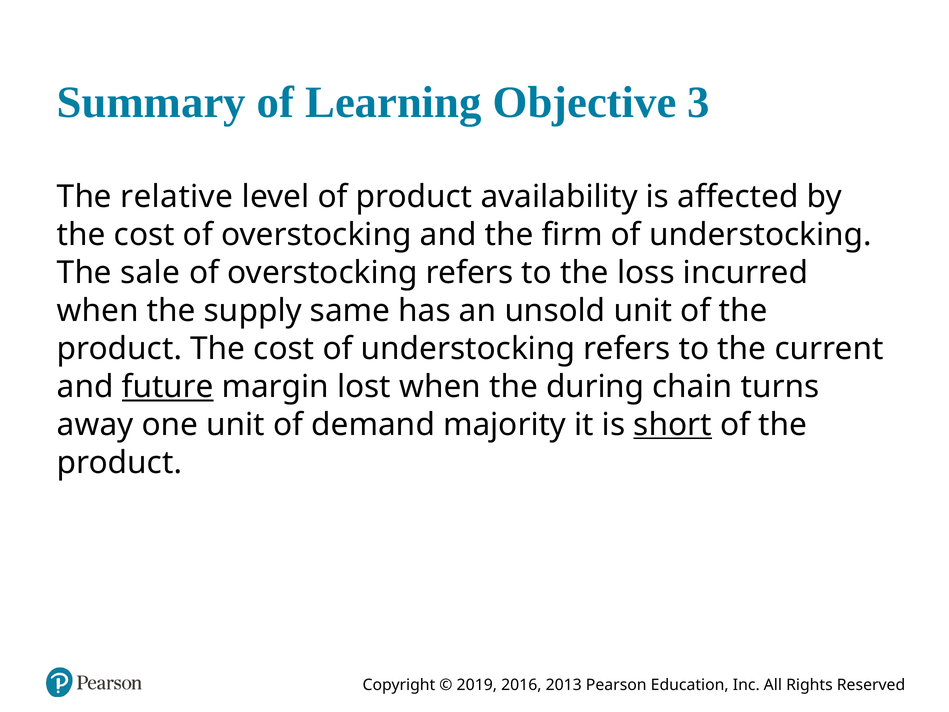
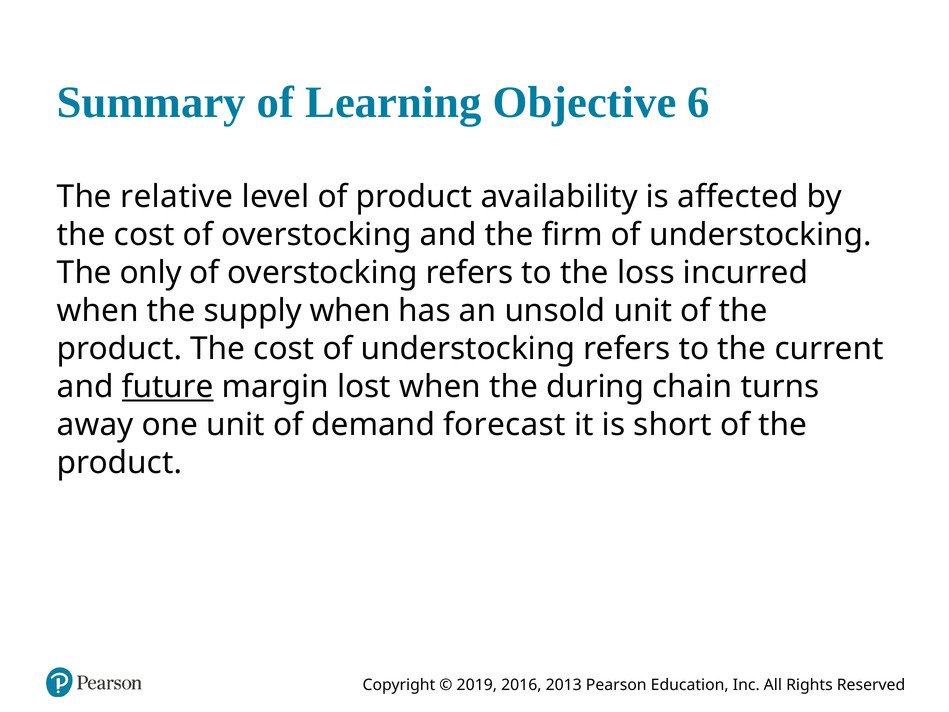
3: 3 -> 6
sale: sale -> only
supply same: same -> when
majority: majority -> forecast
short underline: present -> none
